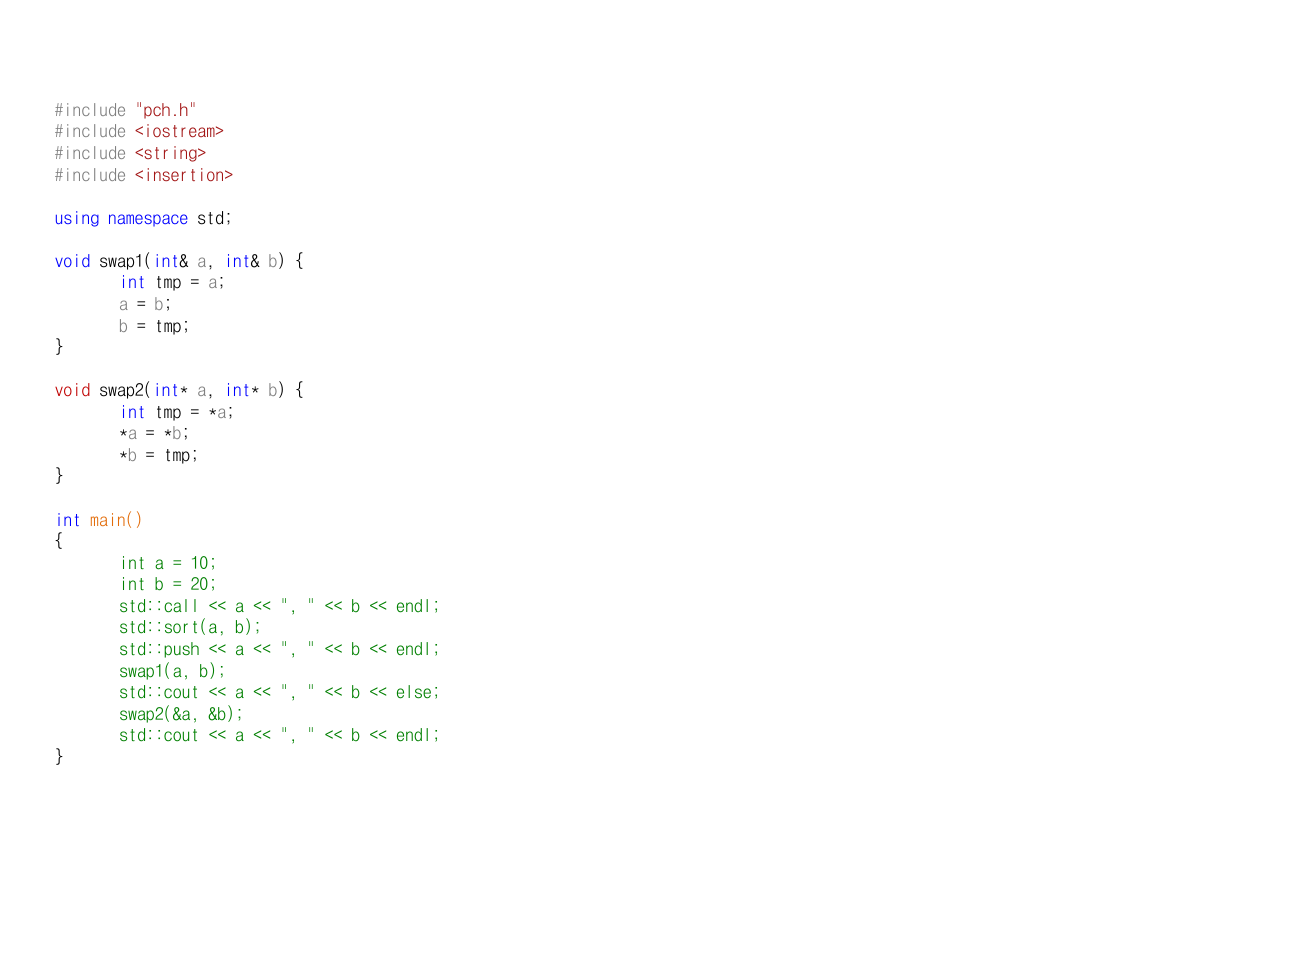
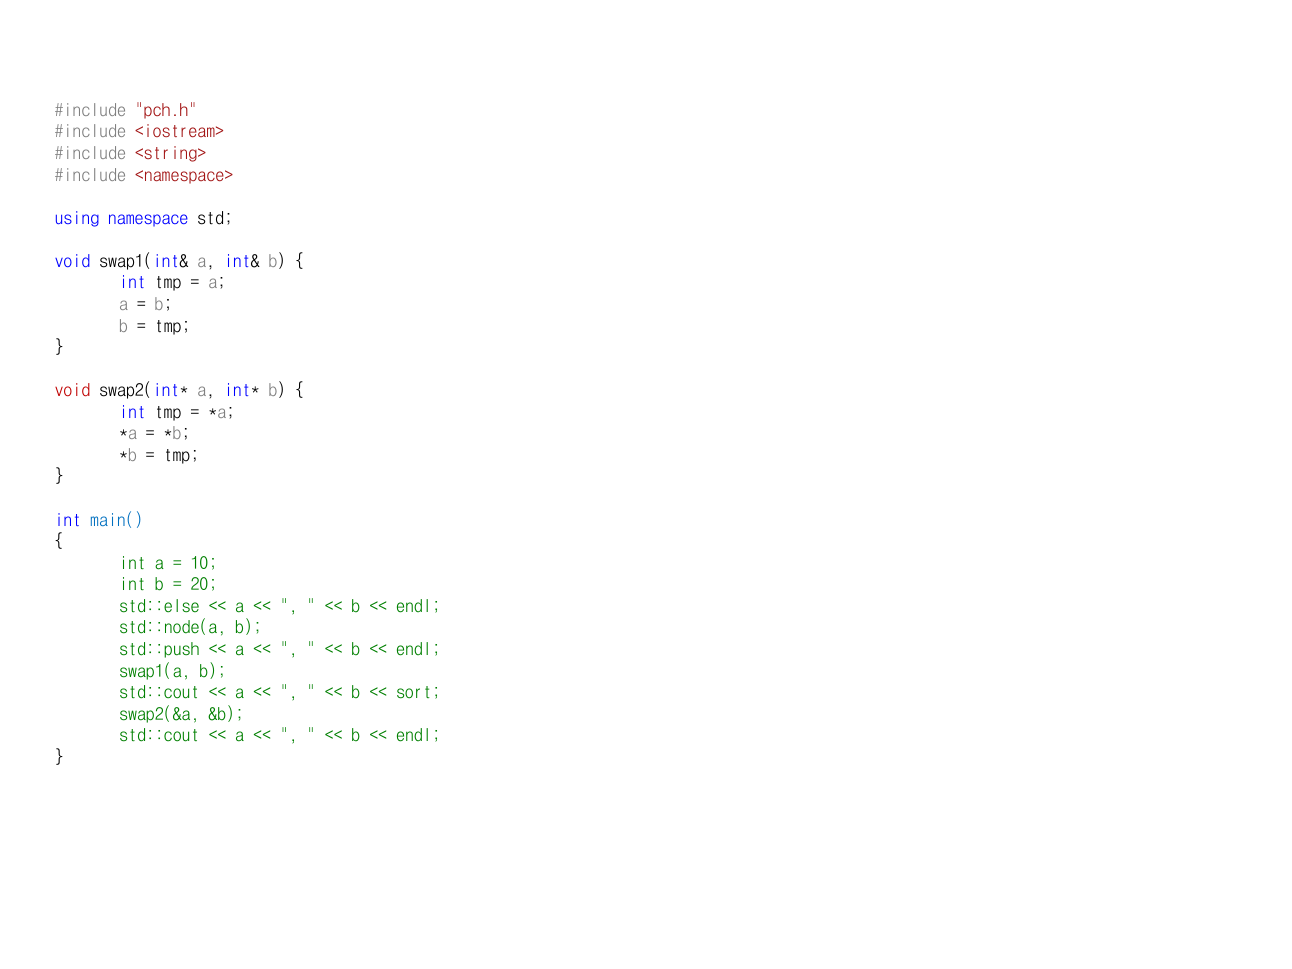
<insertion>: <insertion> -> <namespace>
main( colour: orange -> blue
std::call: std::call -> std::else
std::sort(a: std::sort(a -> std::node(a
else: else -> sort
